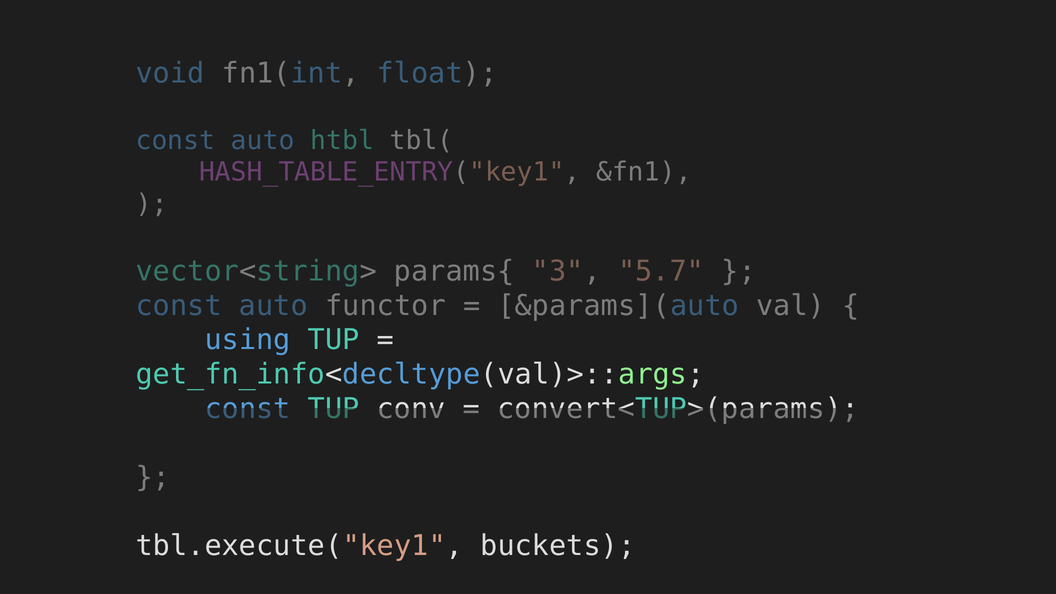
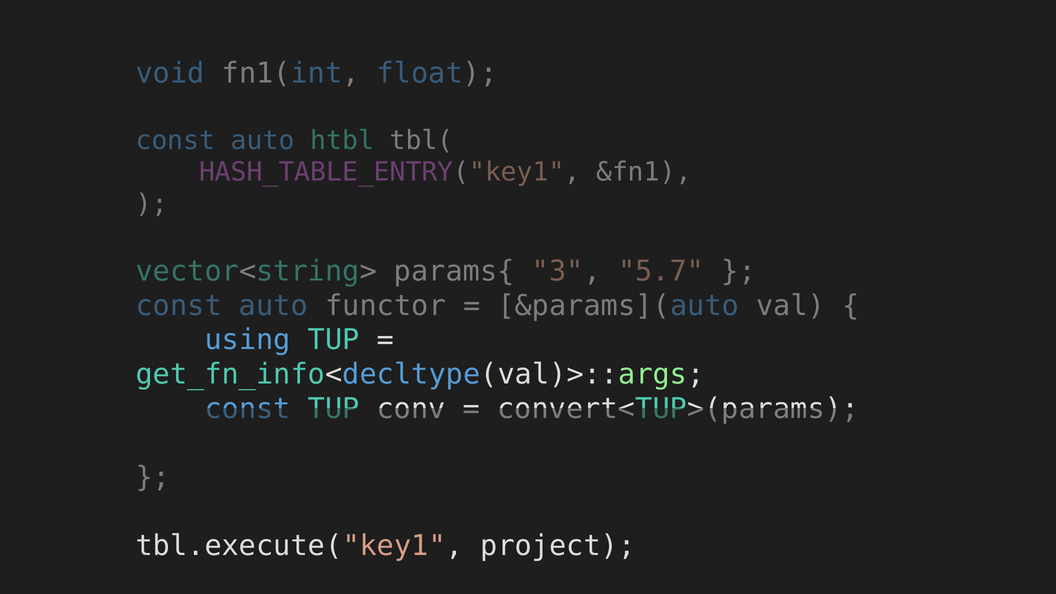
buckets: buckets -> project
